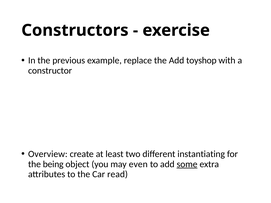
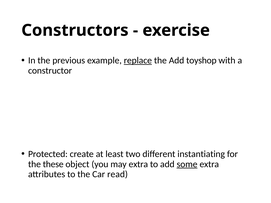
replace underline: none -> present
Overview: Overview -> Protected
being: being -> these
may even: even -> extra
